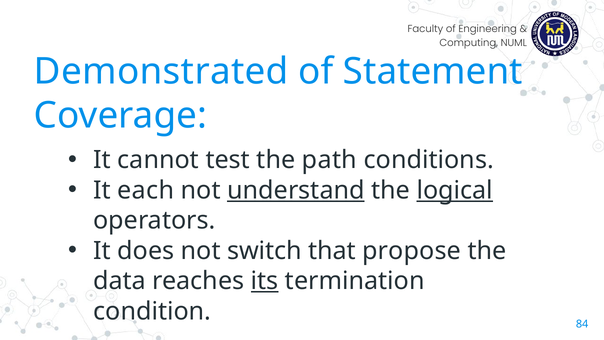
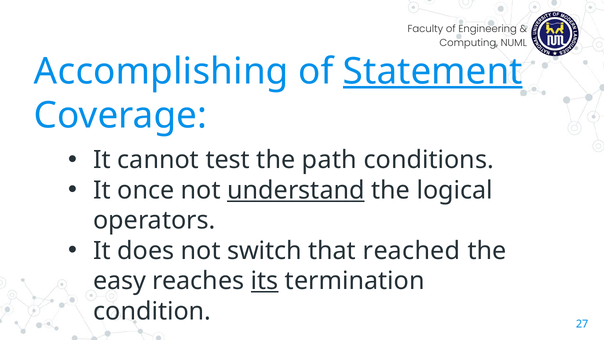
Demonstrated: Demonstrated -> Accomplishing
Statement underline: none -> present
each: each -> once
logical underline: present -> none
propose: propose -> reached
data: data -> easy
84: 84 -> 27
